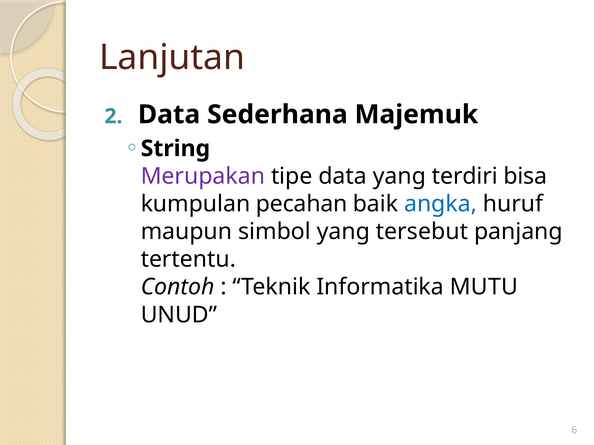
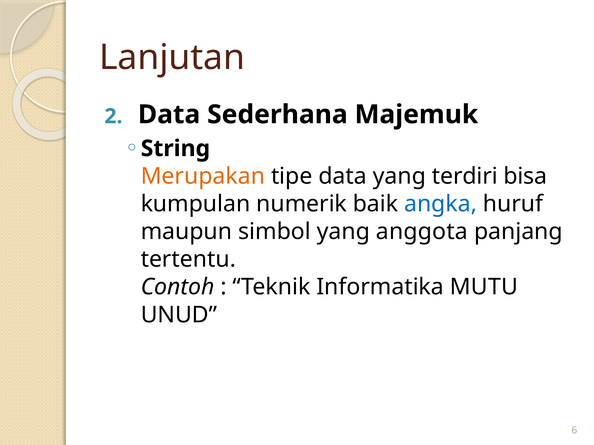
Merupakan colour: purple -> orange
pecahan: pecahan -> numerik
tersebut: tersebut -> anggota
